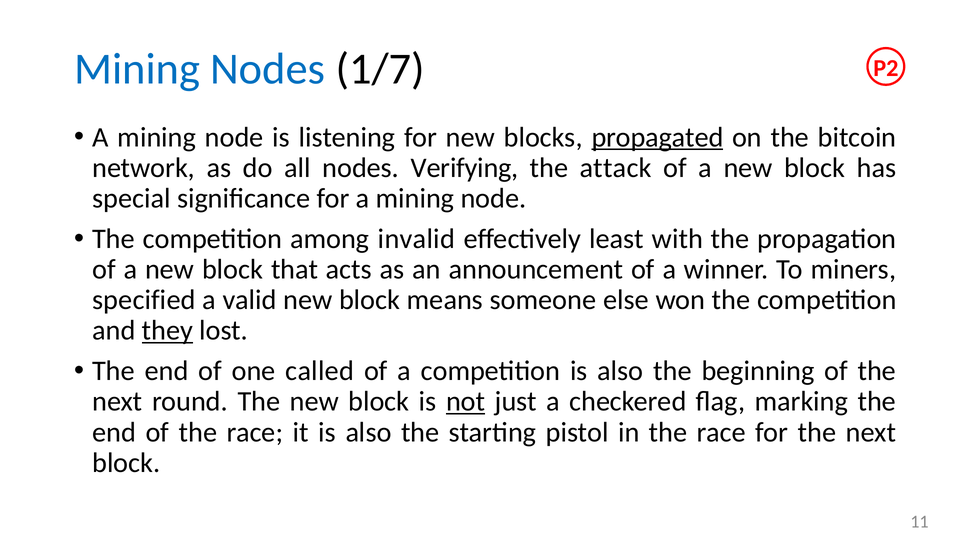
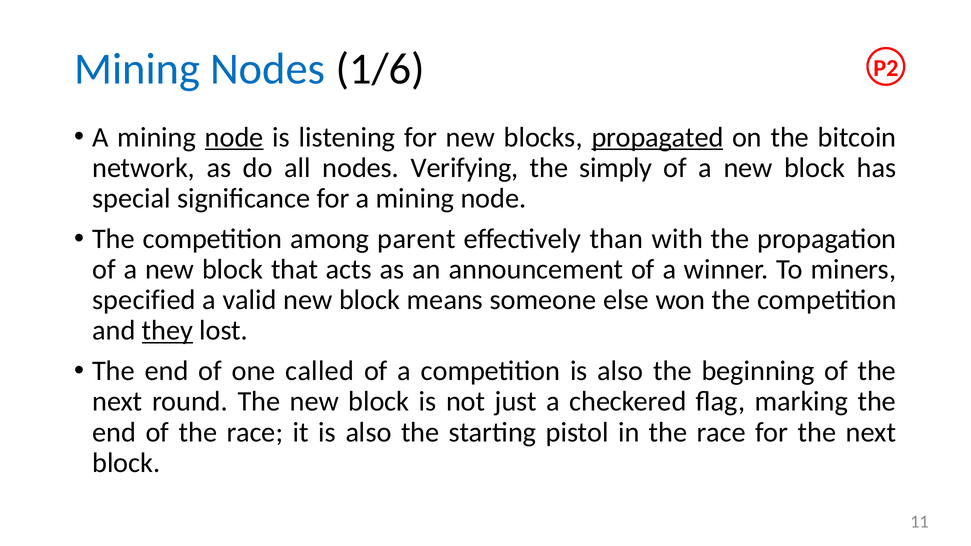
1/7: 1/7 -> 1/6
node at (234, 137) underline: none -> present
attack: attack -> simply
invalid: invalid -> parent
least: least -> than
not underline: present -> none
